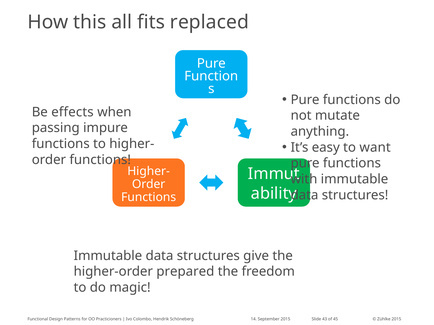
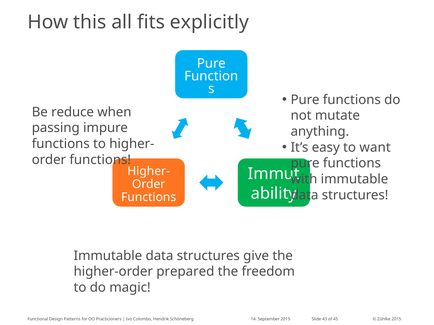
replaced: replaced -> explicitly
effects: effects -> reduce
